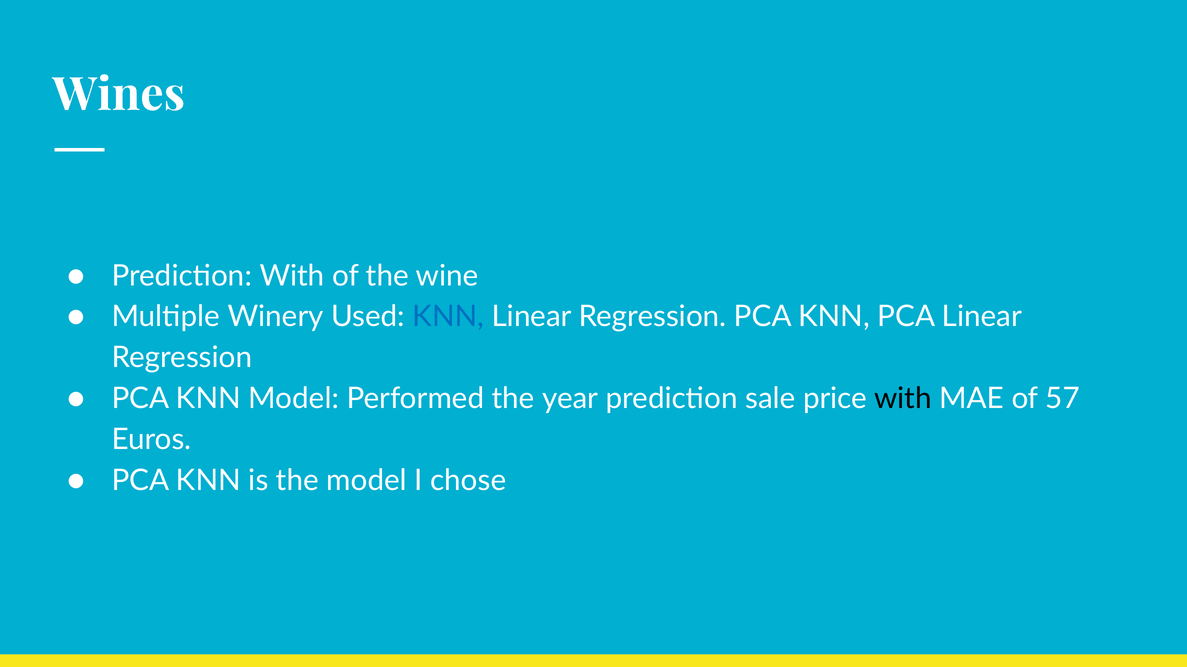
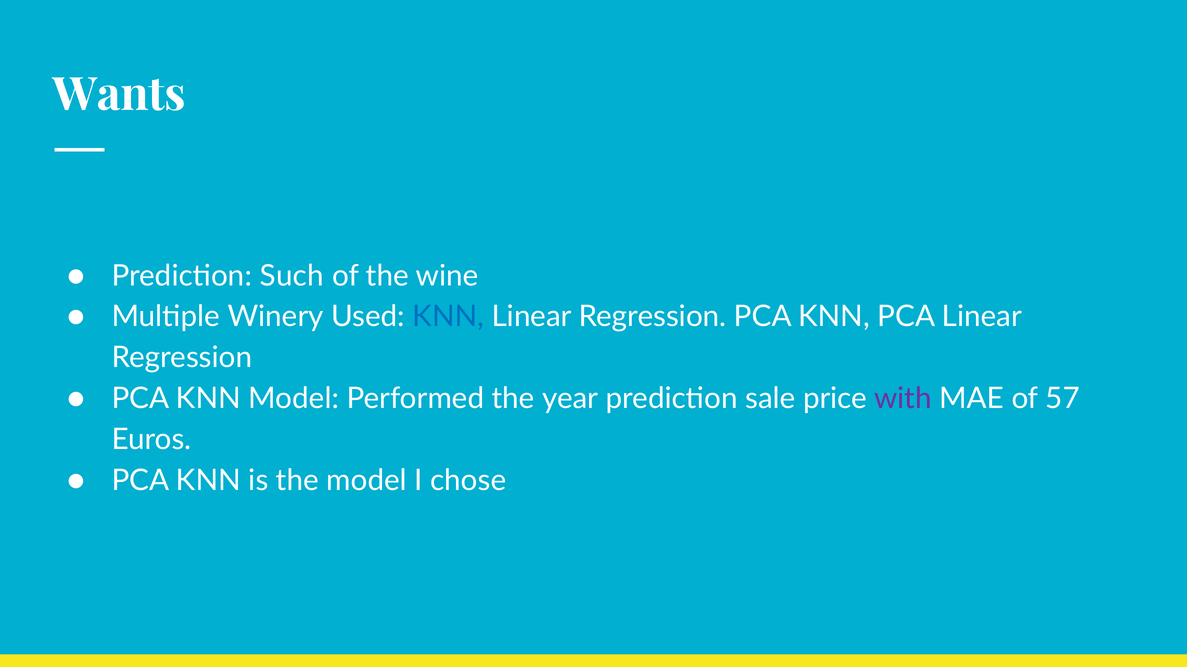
Wines: Wines -> Wants
Prediction With: With -> Such
with at (903, 399) colour: black -> purple
